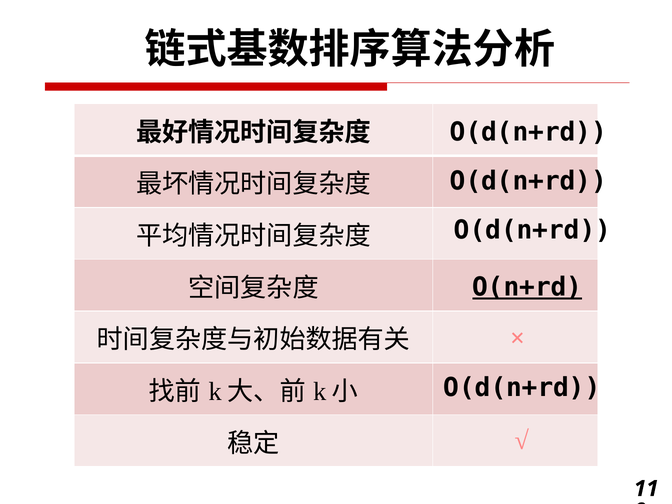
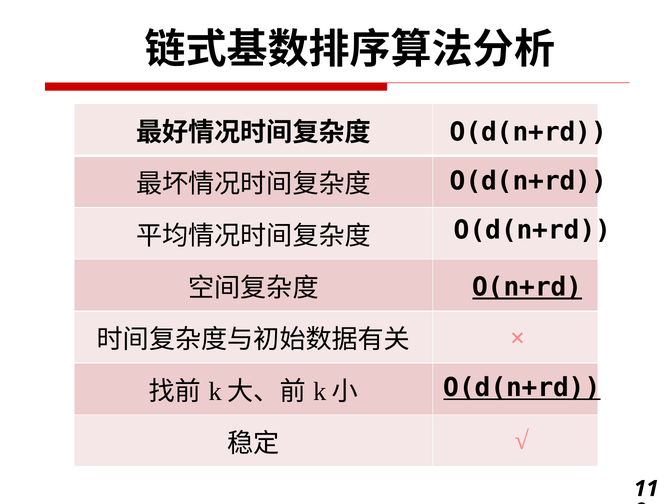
O(d(n+rd at (522, 388) underline: none -> present
